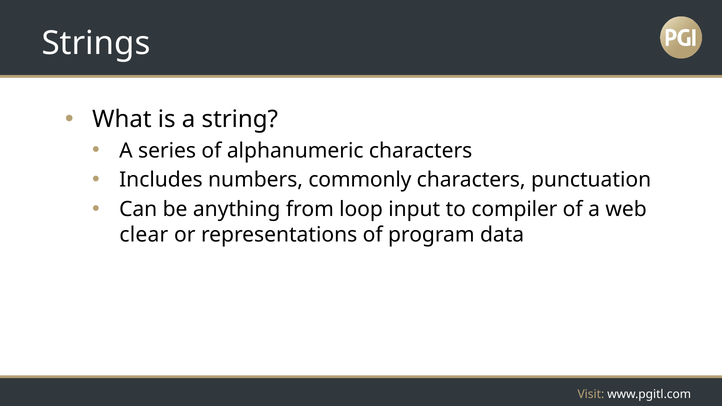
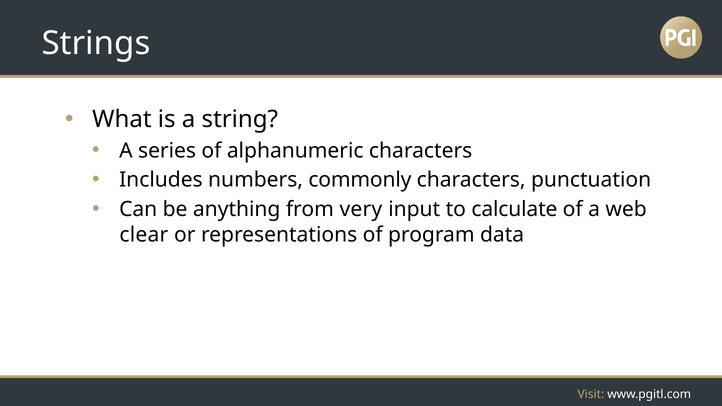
loop: loop -> very
compiler: compiler -> calculate
